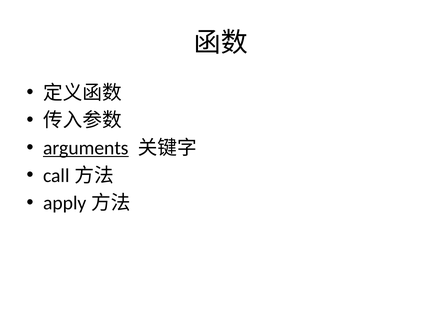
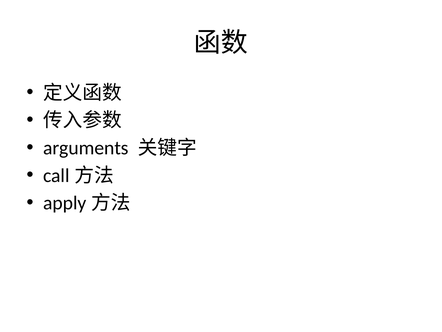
arguments underline: present -> none
